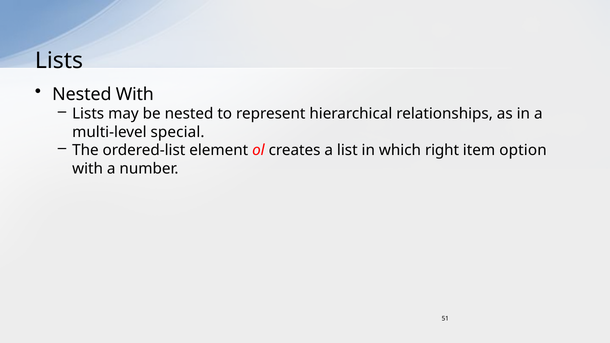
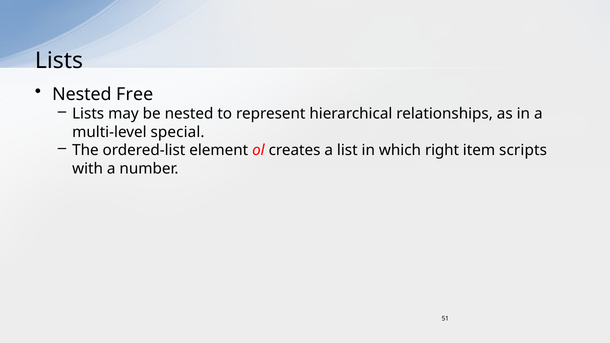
Nested With: With -> Free
option: option -> scripts
